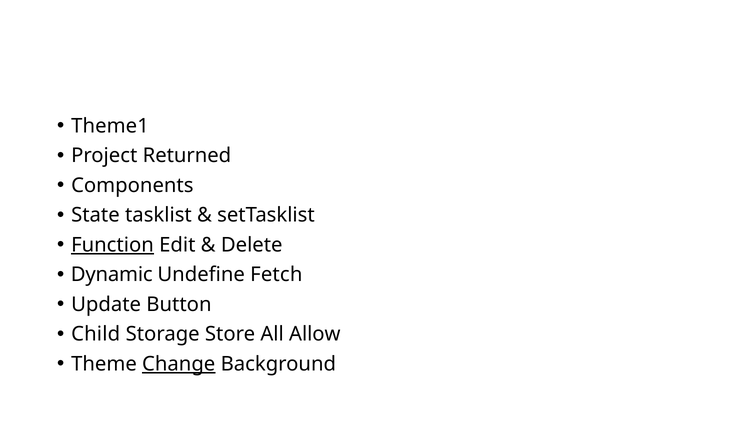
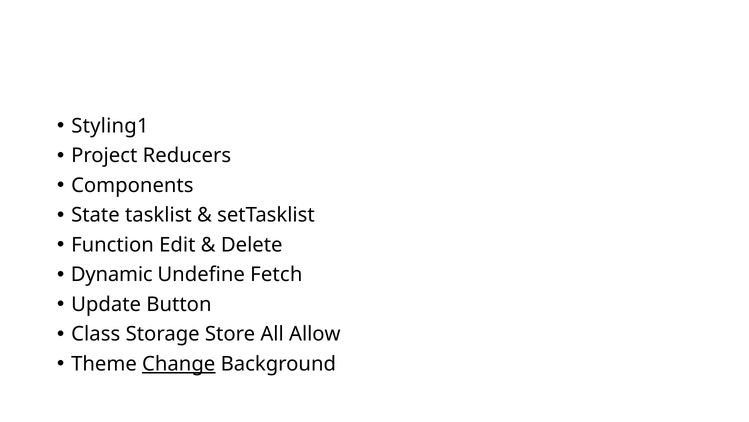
Theme1: Theme1 -> Styling1
Returned: Returned -> Reducers
Function underline: present -> none
Child: Child -> Class
